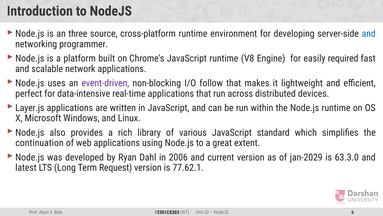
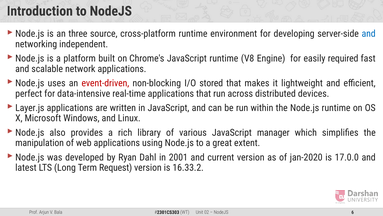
programmer: programmer -> independent
event-driven colour: purple -> red
follow: follow -> stored
standard: standard -> manager
continuation: continuation -> manipulation
2006: 2006 -> 2001
jan-2029: jan-2029 -> jan-2020
63.3.0: 63.3.0 -> 17.0.0
77.62.1: 77.62.1 -> 16.33.2
